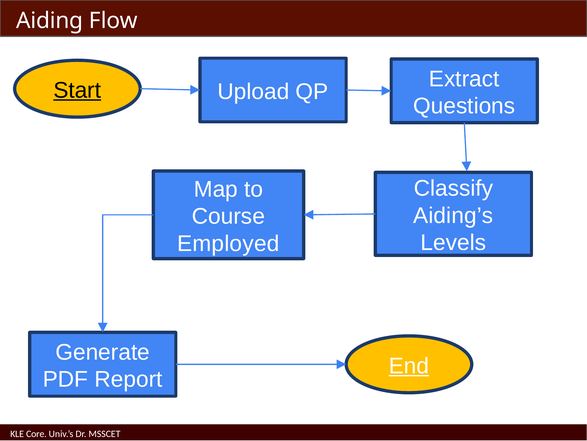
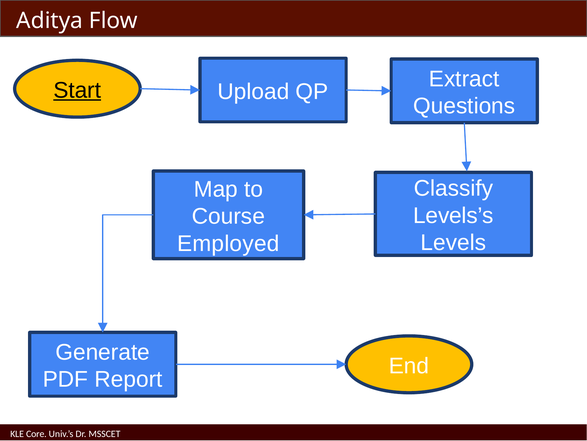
Aiding: Aiding -> Aditya
Aiding’s: Aiding’s -> Levels’s
End underline: present -> none
